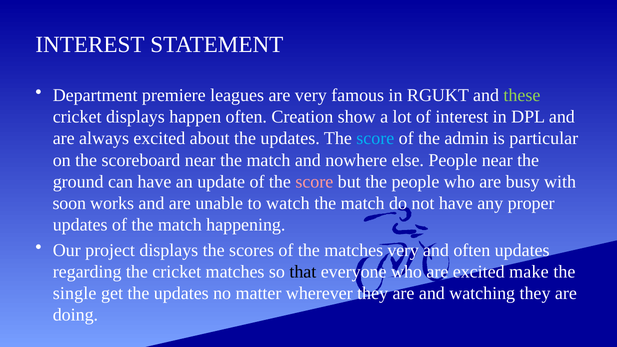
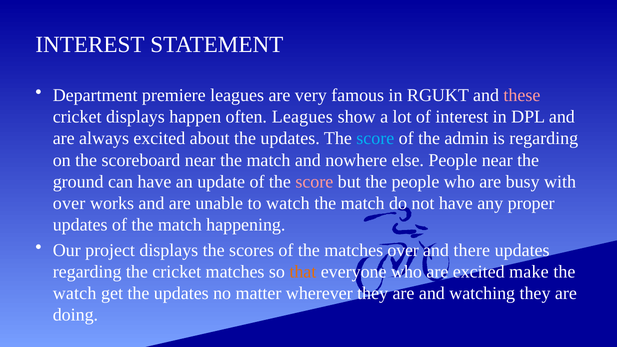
these colour: light green -> pink
often Creation: Creation -> Leagues
is particular: particular -> regarding
soon at (69, 203): soon -> over
matches very: very -> over
and often: often -> there
that colour: black -> orange
single at (75, 293): single -> watch
